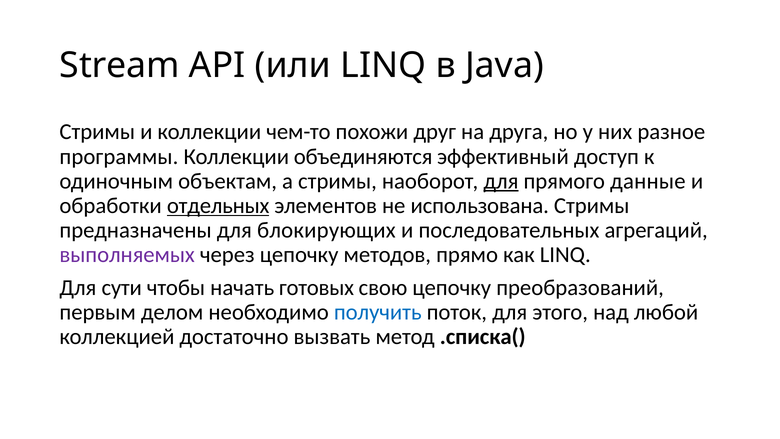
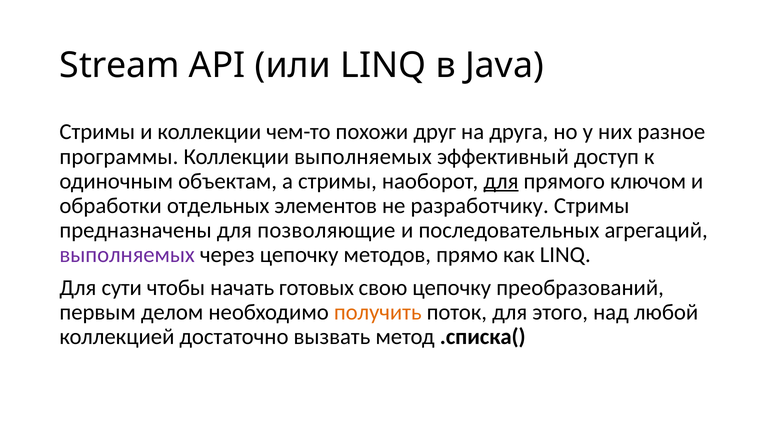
Коллекции объединяются: объединяются -> выполняемых
данные: данные -> ключом
отдельных underline: present -> none
использована: использована -> разработчику
блокирующих: блокирующих -> позволяющие
получить colour: blue -> orange
